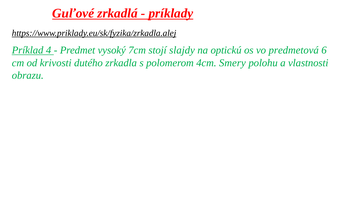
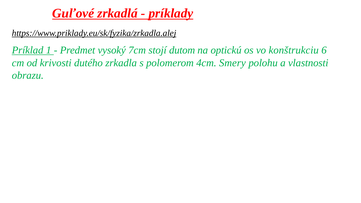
4: 4 -> 1
slajdy: slajdy -> dutom
predmetová: predmetová -> konštrukciu
